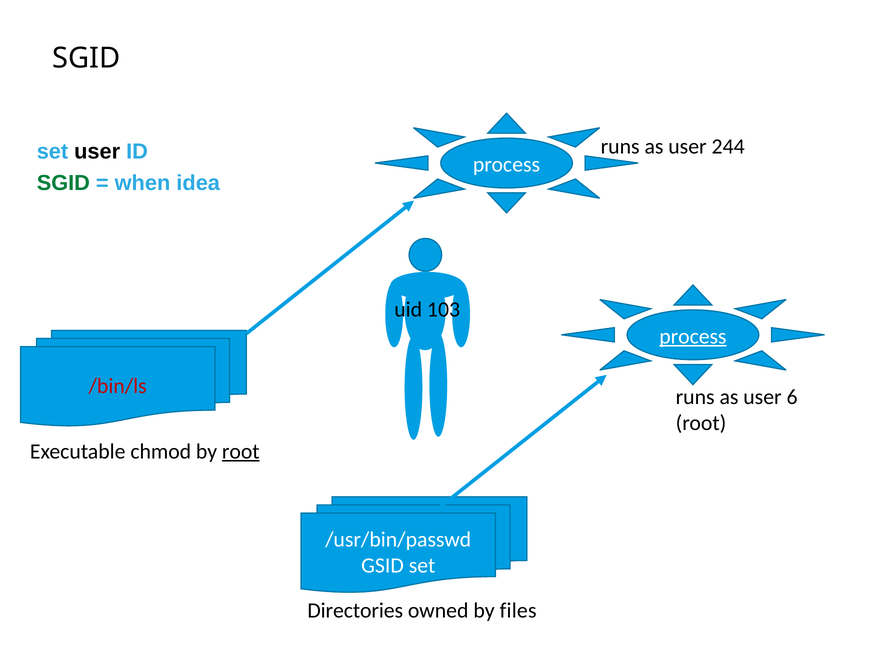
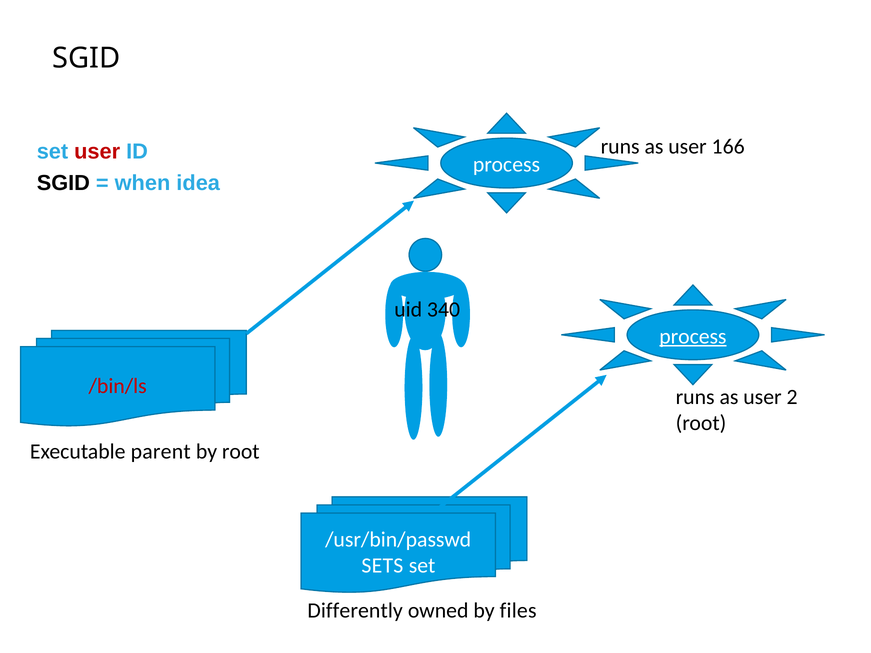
244: 244 -> 166
user at (97, 152) colour: black -> red
SGID at (63, 183) colour: green -> black
103: 103 -> 340
6: 6 -> 2
chmod: chmod -> parent
root at (241, 452) underline: present -> none
GSID: GSID -> SETS
Directories: Directories -> Differently
